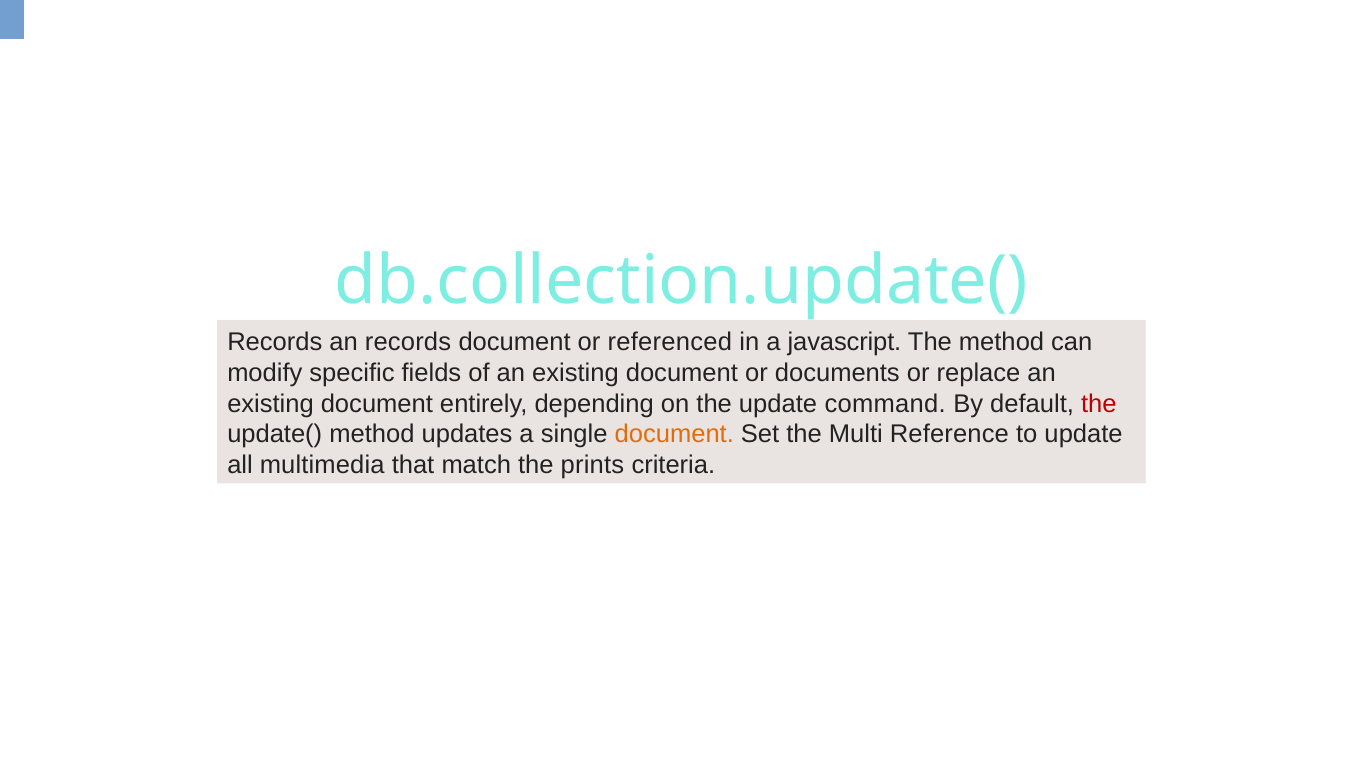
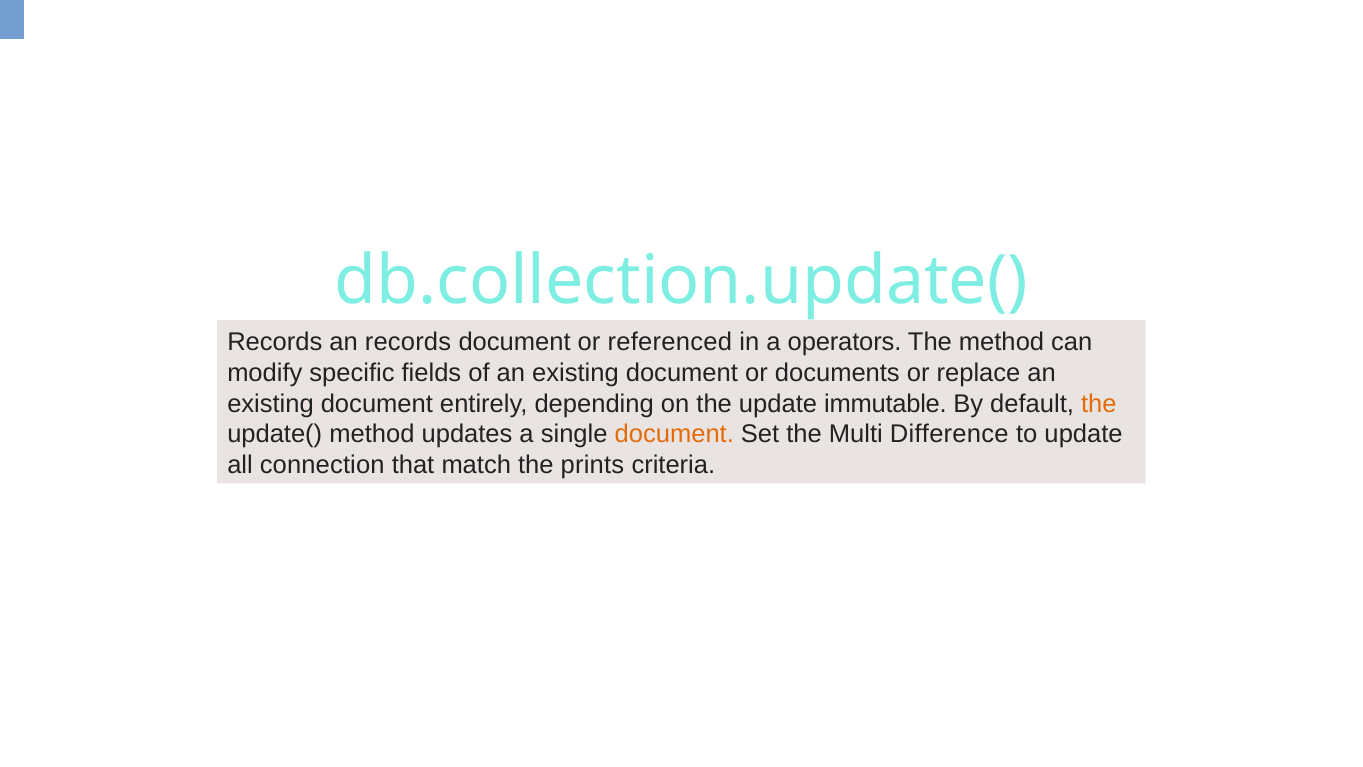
javascript: javascript -> operators
command: command -> immutable
the at (1099, 403) colour: red -> orange
Reference: Reference -> Difference
multimedia: multimedia -> connection
